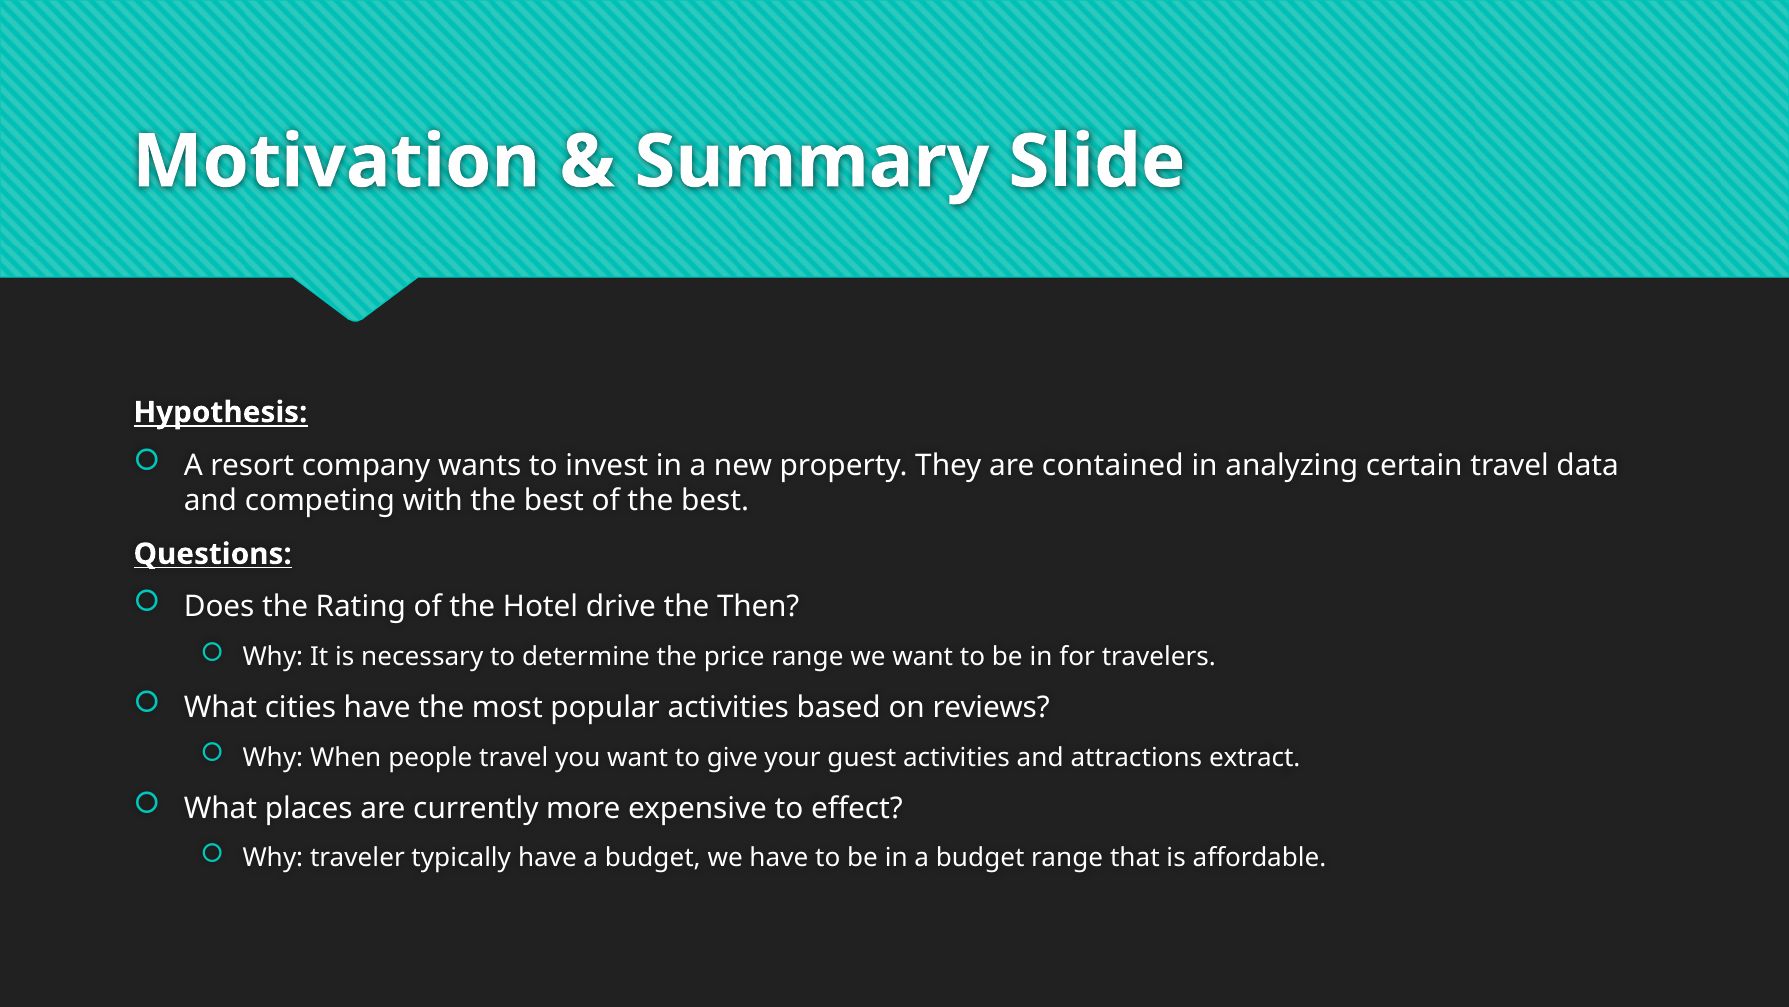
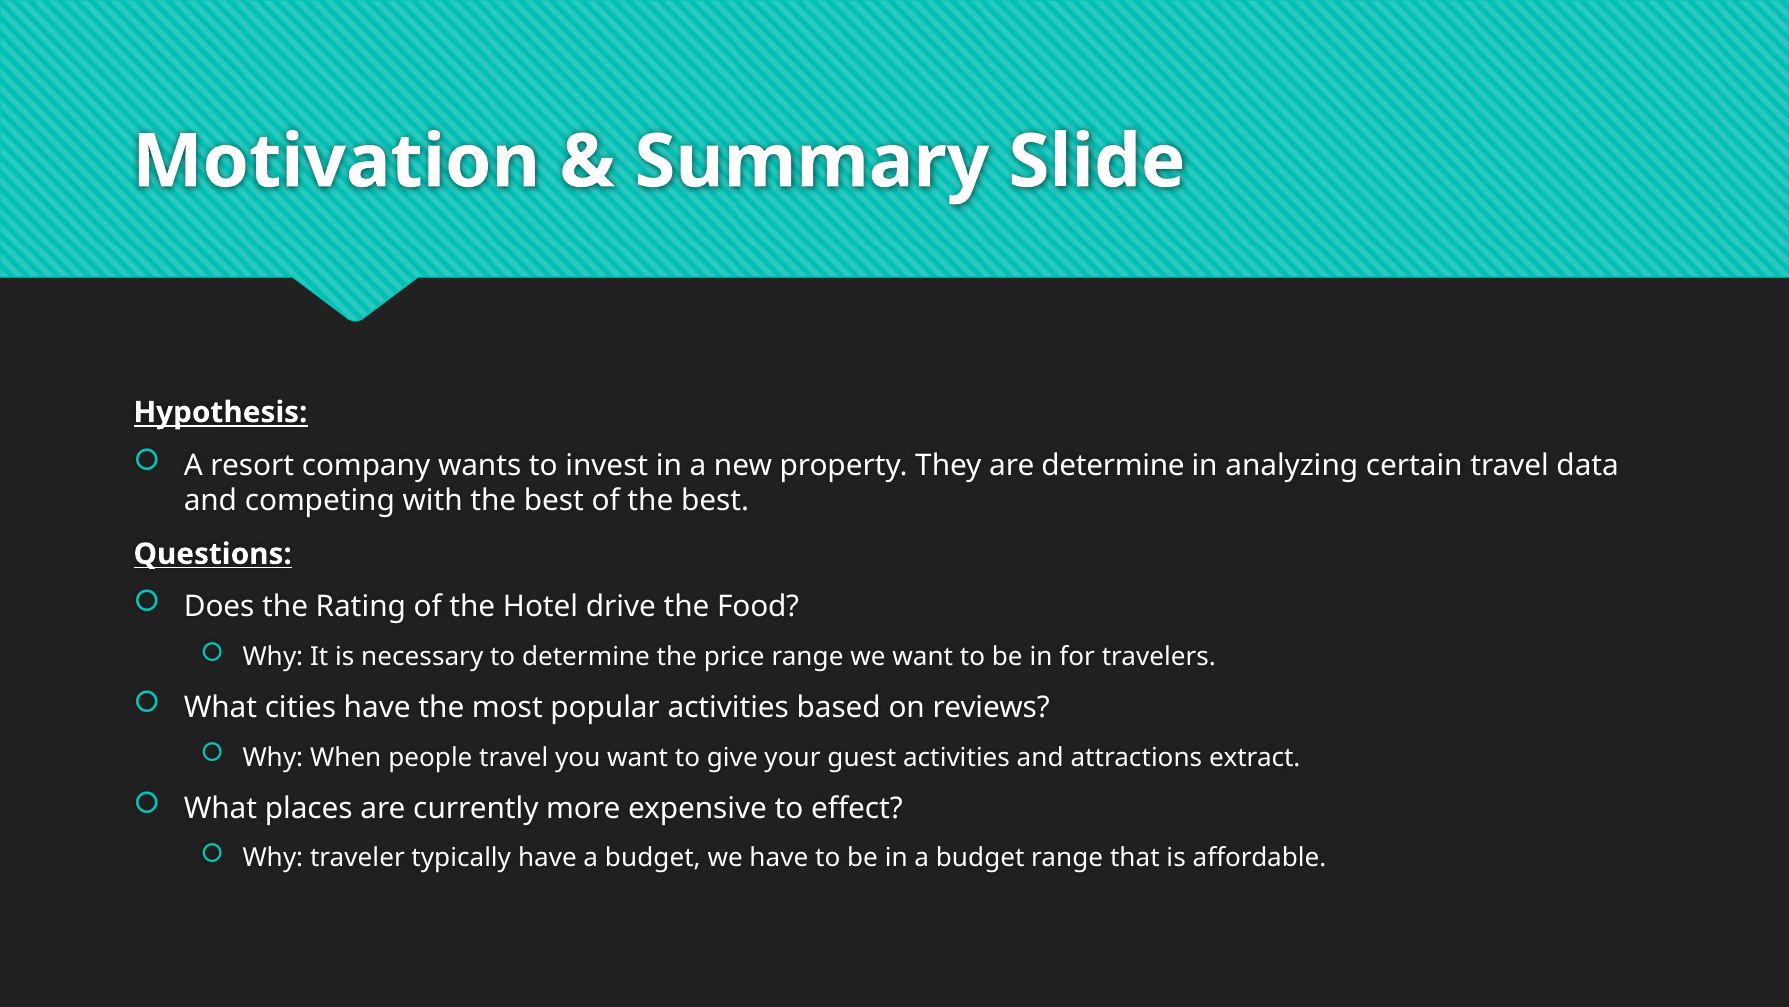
are contained: contained -> determine
Then: Then -> Food
